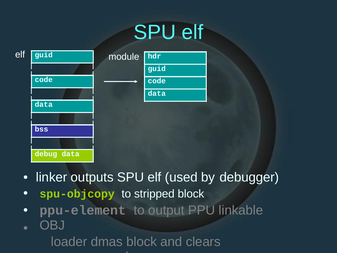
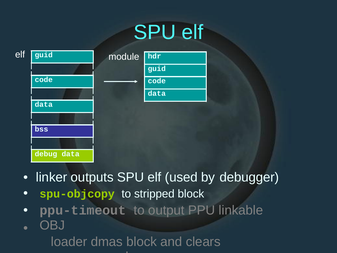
ppu-element: ppu-element -> ppu-timeout
